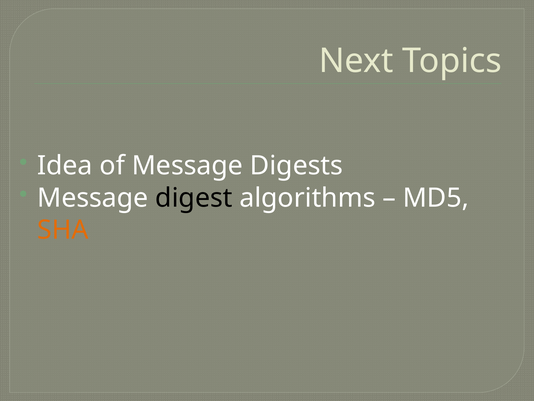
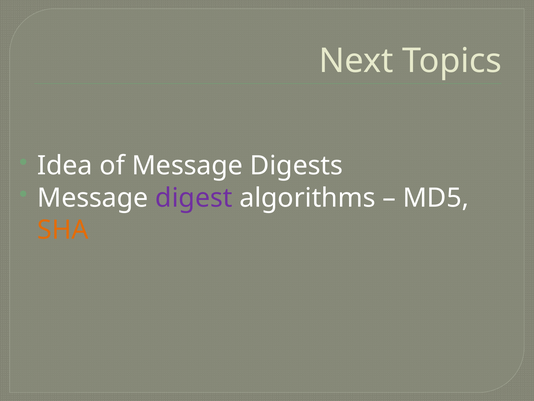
digest colour: black -> purple
